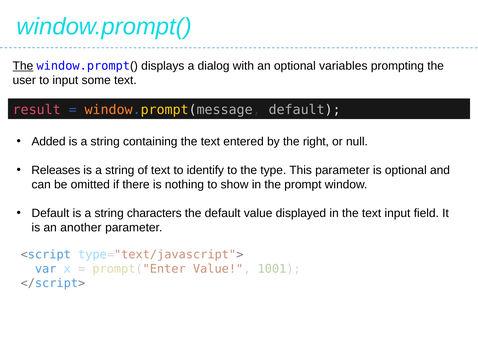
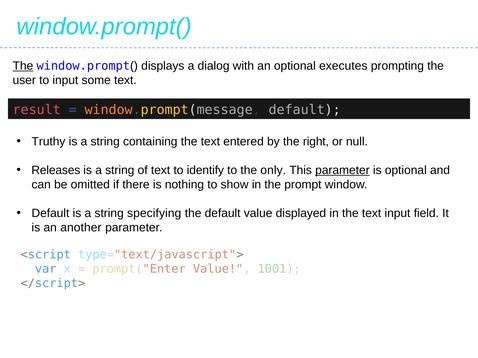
variables: variables -> executes
Added: Added -> Truthy
type: type -> only
parameter at (342, 170) underline: none -> present
characters: characters -> specifying
